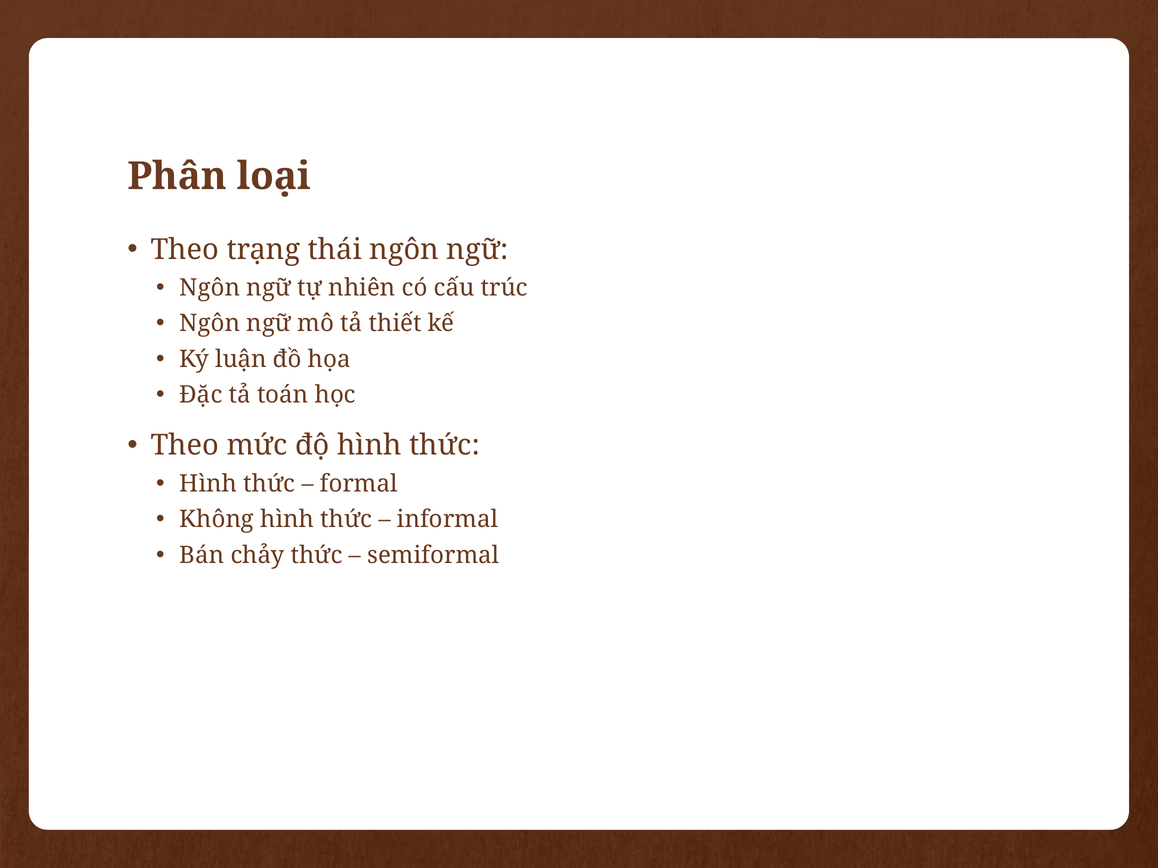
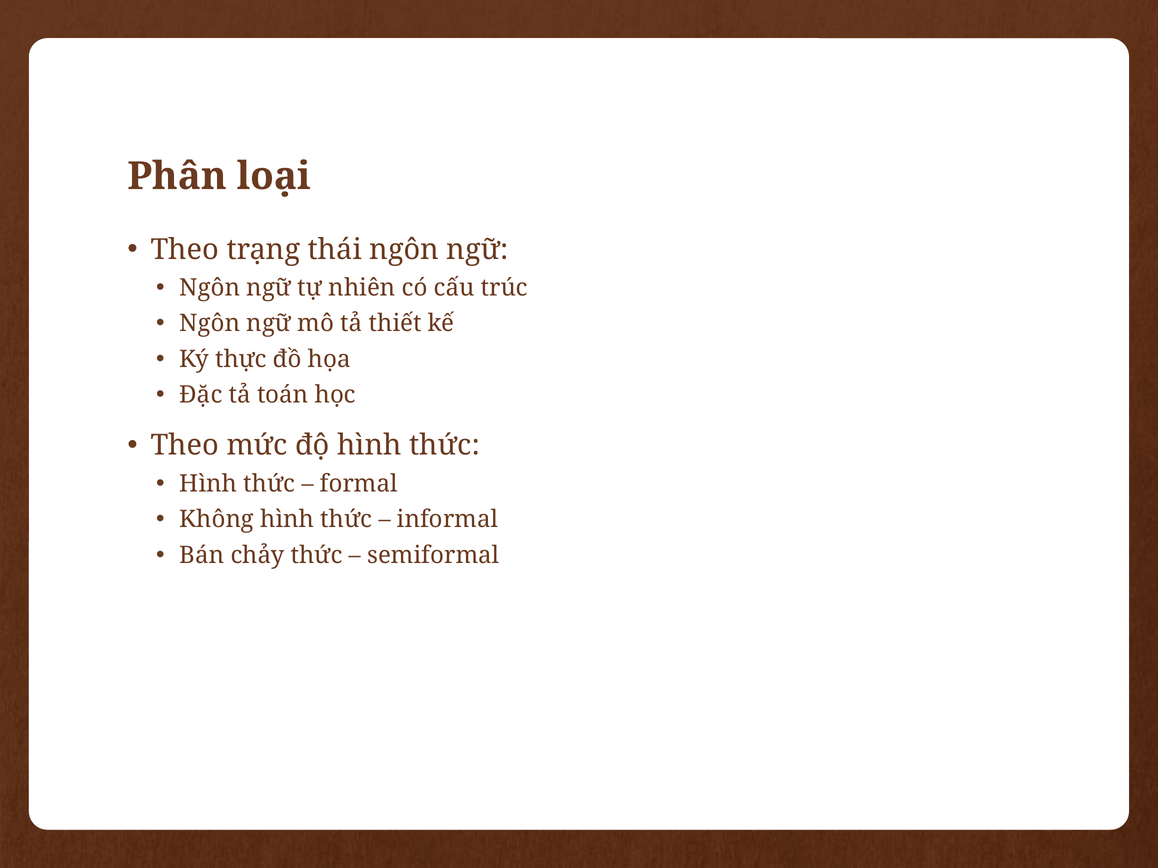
luận: luận -> thực
